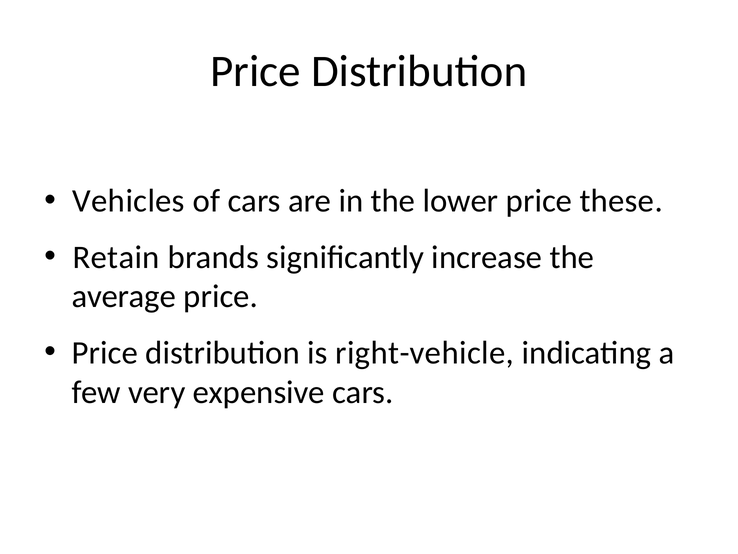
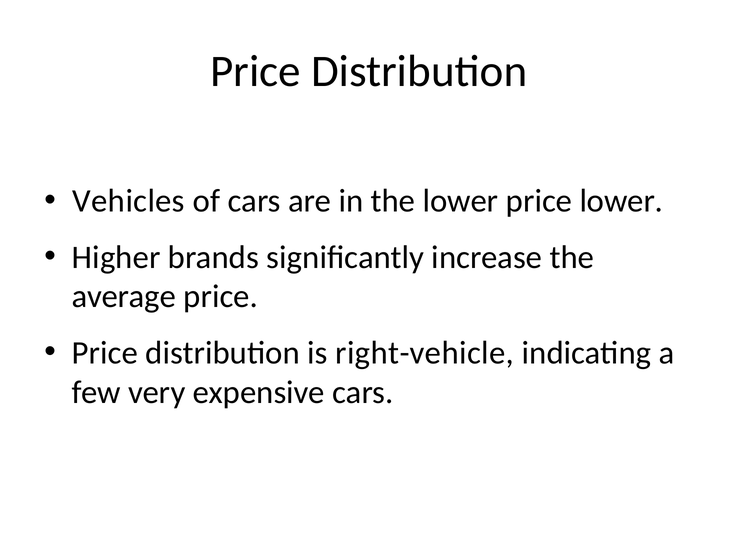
price these: these -> lower
Retain: Retain -> Higher
